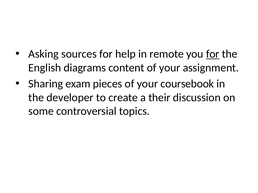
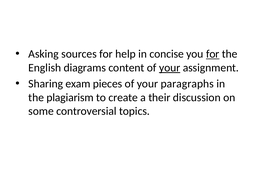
remote: remote -> concise
your at (170, 68) underline: none -> present
coursebook: coursebook -> paragraphs
developer: developer -> plagiarism
